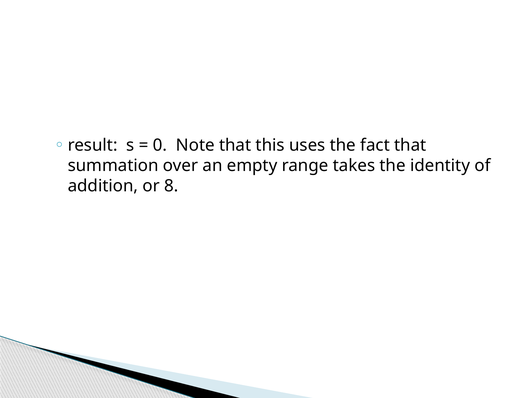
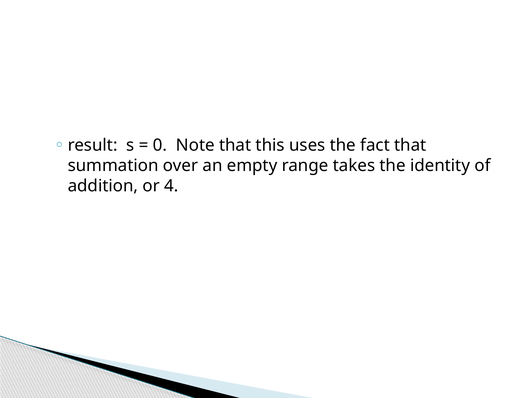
8: 8 -> 4
